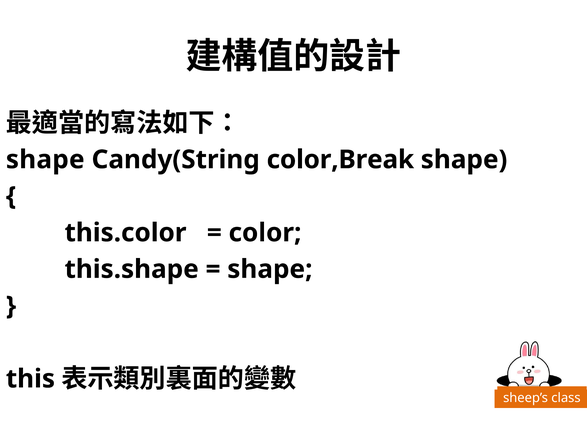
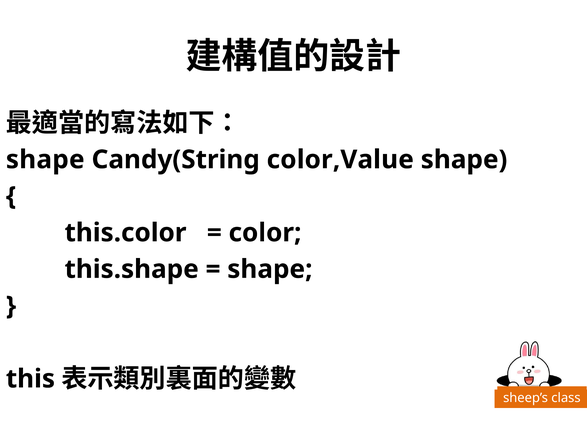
color,Break: color,Break -> color,Value
